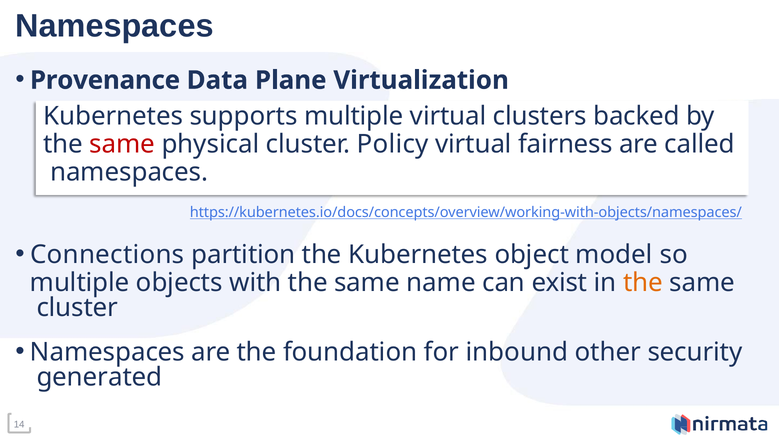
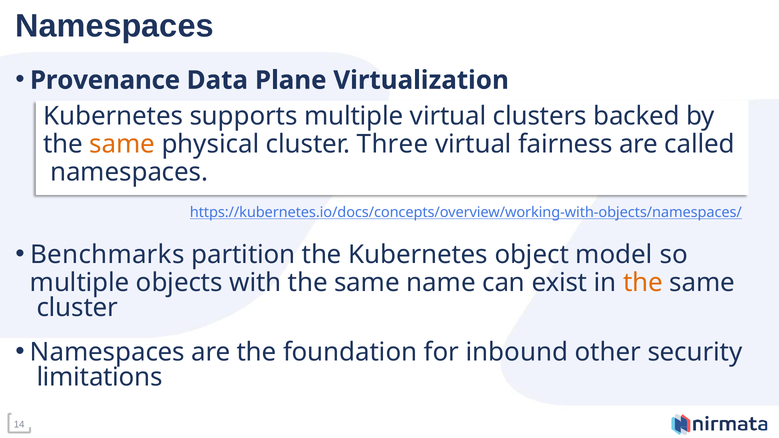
same at (122, 144) colour: red -> orange
Policy: Policy -> Three
Connections: Connections -> Benchmarks
generated: generated -> limitations
